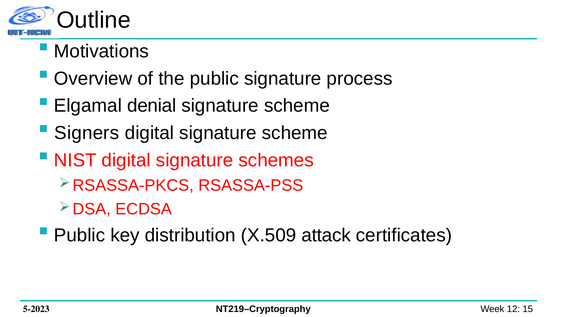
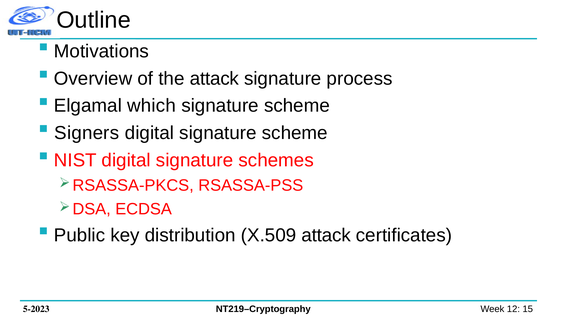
the public: public -> attack
denial: denial -> which
